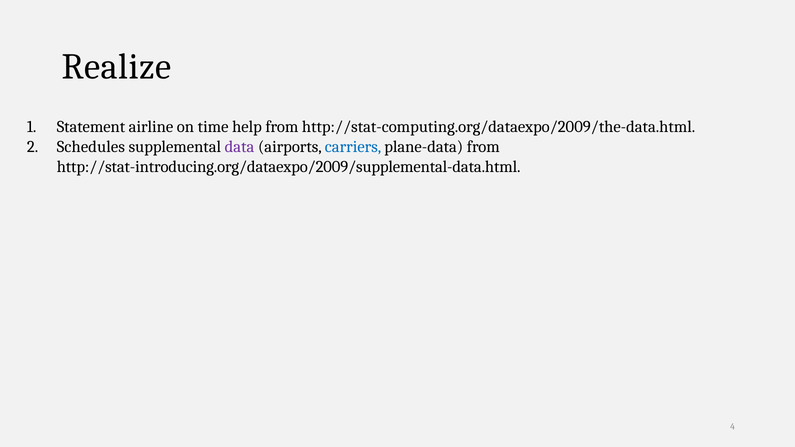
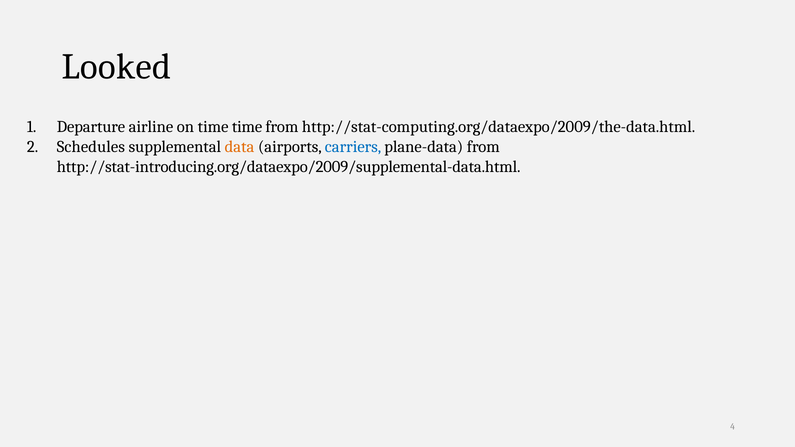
Realize: Realize -> Looked
Statement: Statement -> Departure
time help: help -> time
data colour: purple -> orange
